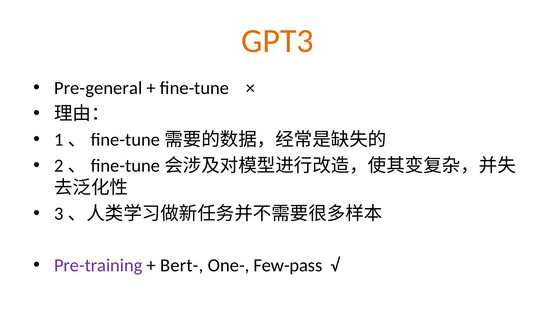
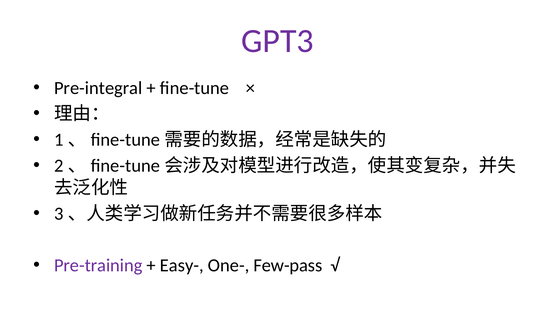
GPT3 colour: orange -> purple
Pre-general: Pre-general -> Pre-integral
Bert-: Bert- -> Easy-
